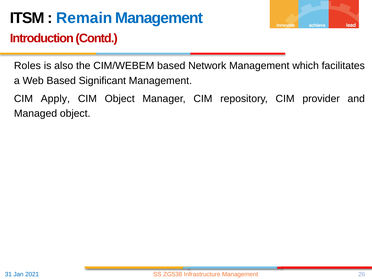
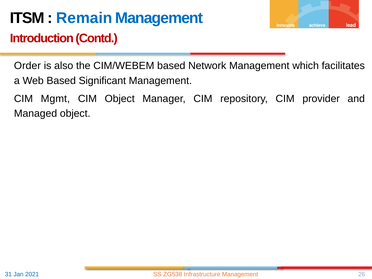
Roles: Roles -> Order
Apply: Apply -> Mgmt
